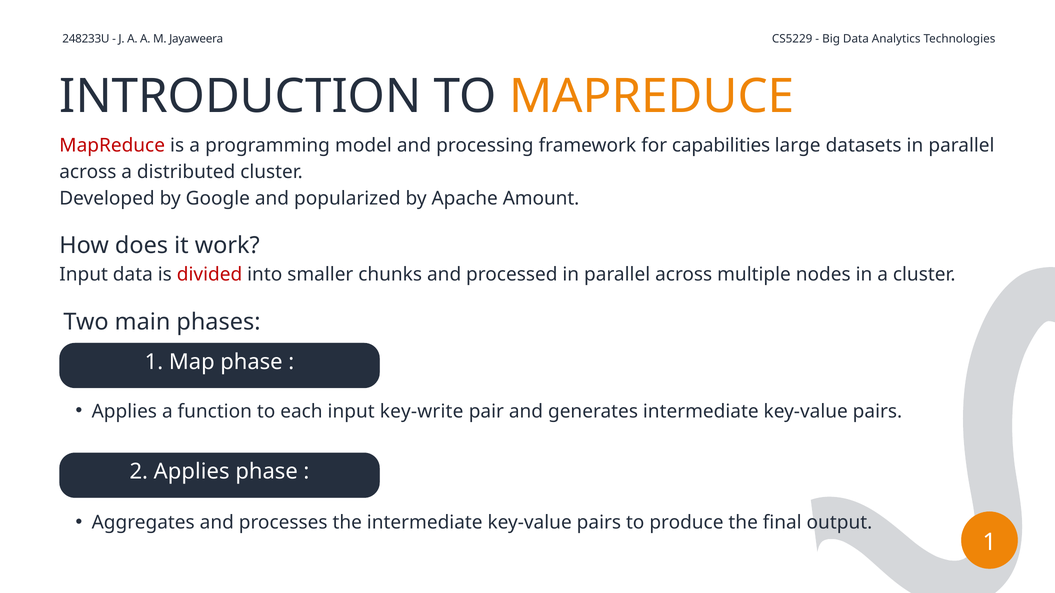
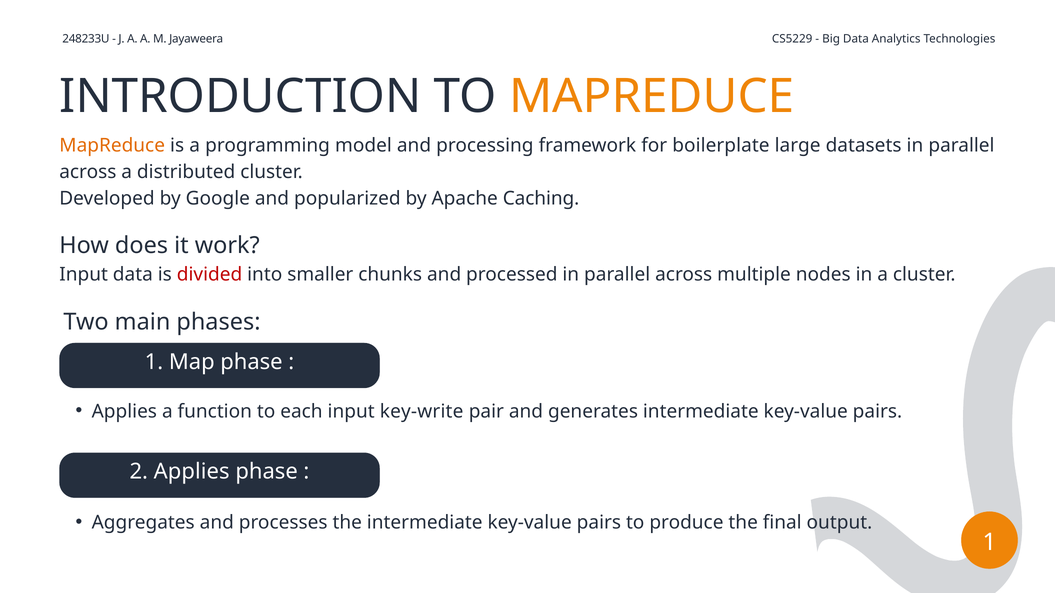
MapReduce at (112, 146) colour: red -> orange
capabilities: capabilities -> boilerplate
Amount: Amount -> Caching
